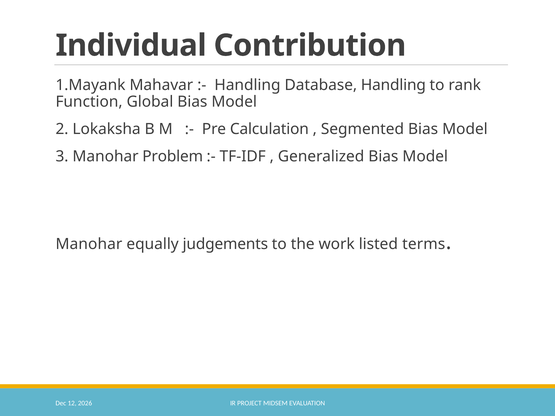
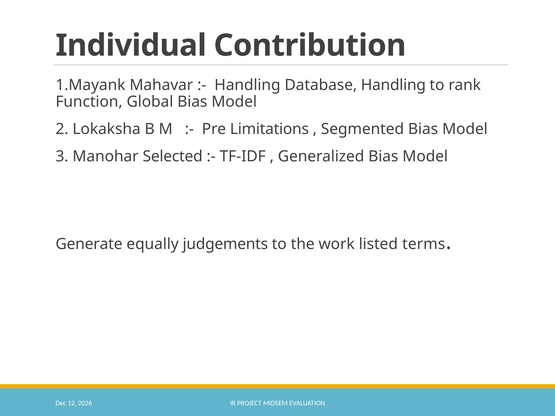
Calculation: Calculation -> Limitations
Problem: Problem -> Selected
Manohar at (89, 244): Manohar -> Generate
